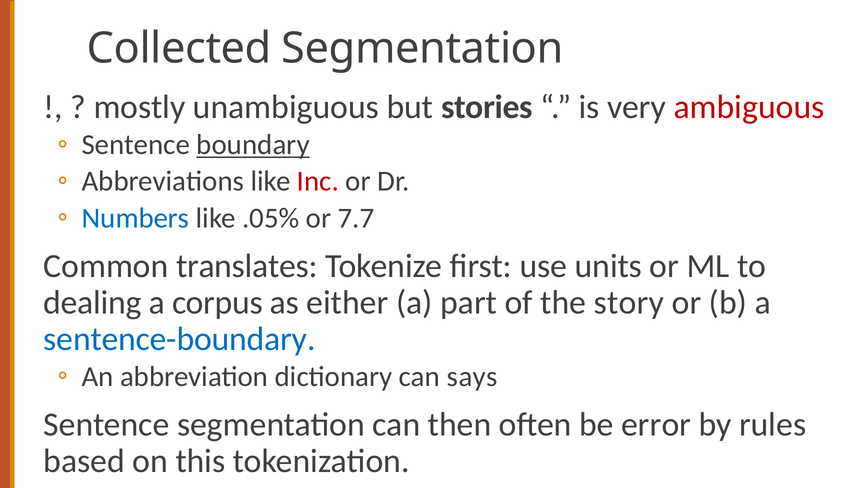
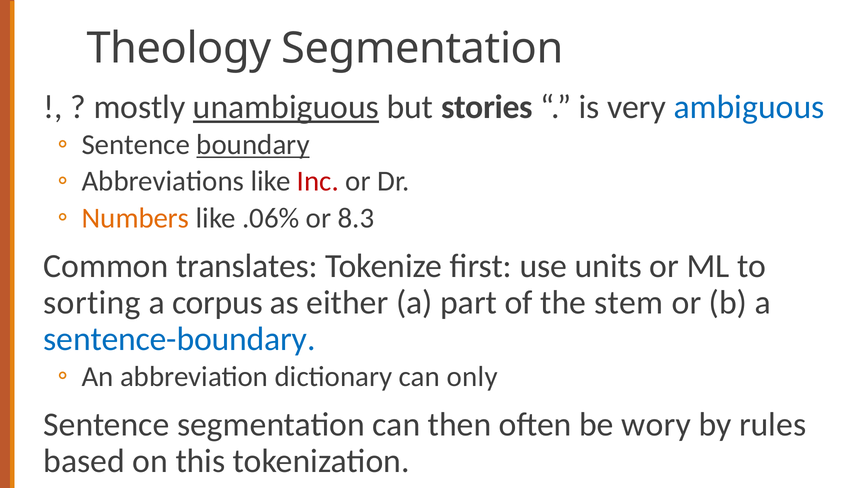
Collected: Collected -> Theology
unambiguous underline: none -> present
ambiguous colour: red -> blue
Numbers colour: blue -> orange
.05%: .05% -> .06%
7.7: 7.7 -> 8.3
dealing: dealing -> sorting
story: story -> stem
says: says -> only
error: error -> wory
